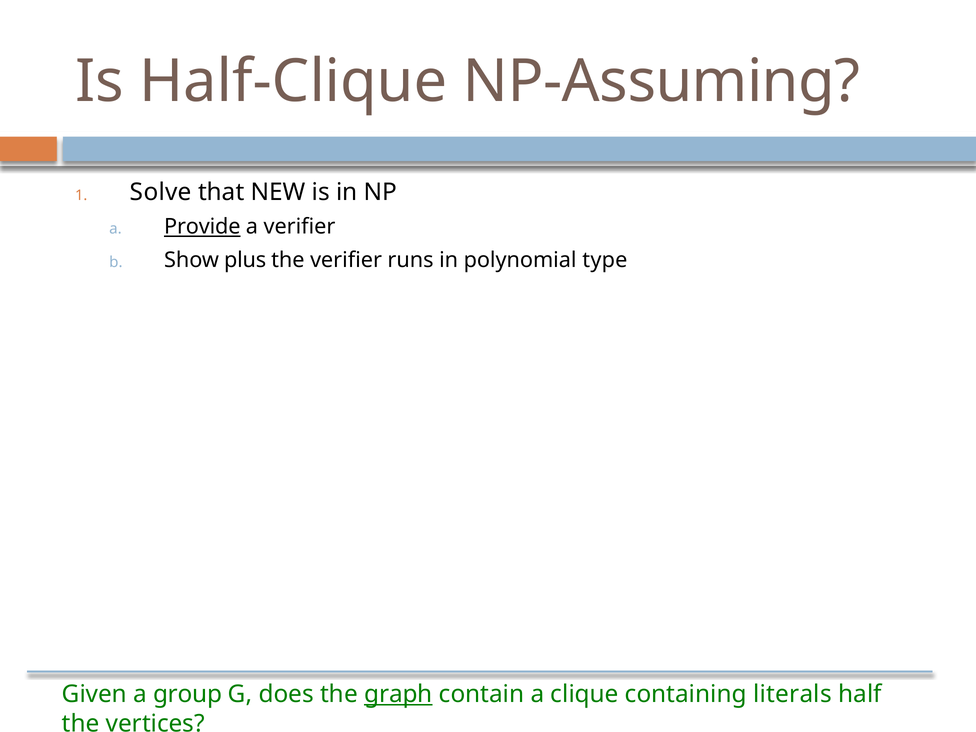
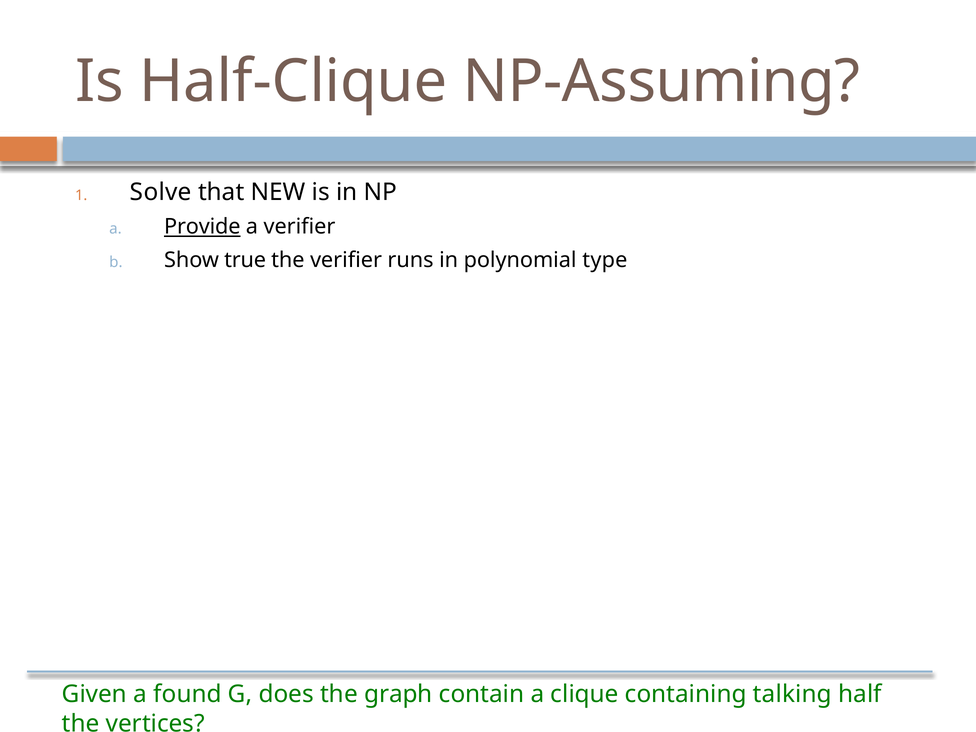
plus: plus -> true
group: group -> found
graph underline: present -> none
literals: literals -> talking
